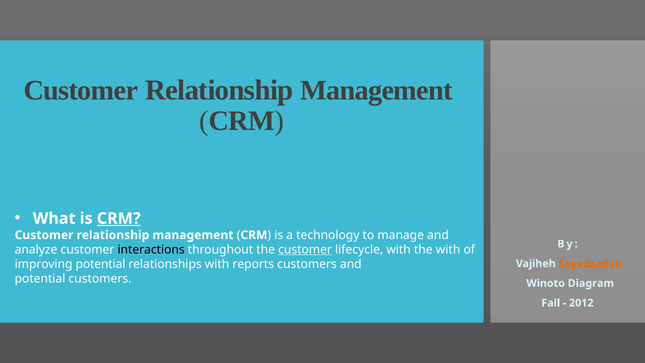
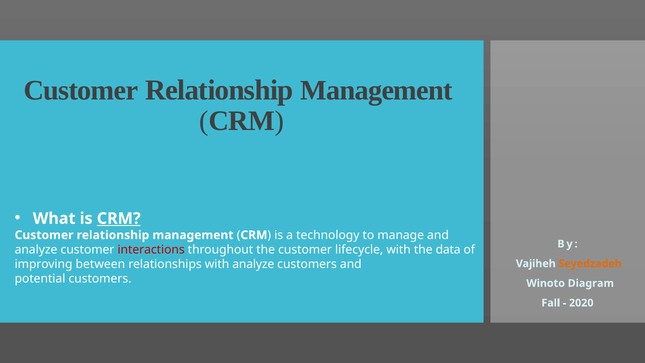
interactions colour: black -> red
customer at (305, 250) underline: present -> none
the with: with -> data
improving potential: potential -> between
with reports: reports -> analyze
2012: 2012 -> 2020
